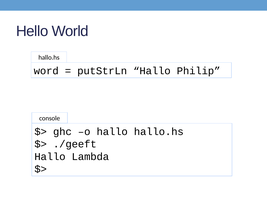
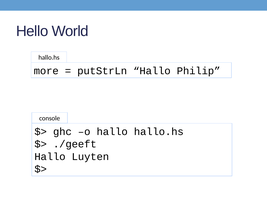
word: word -> more
Lambda: Lambda -> Luyten
